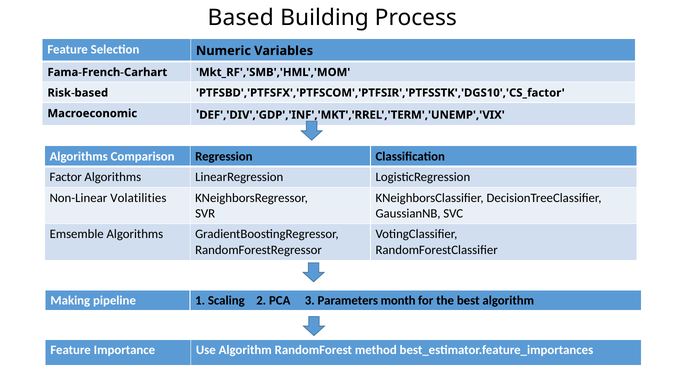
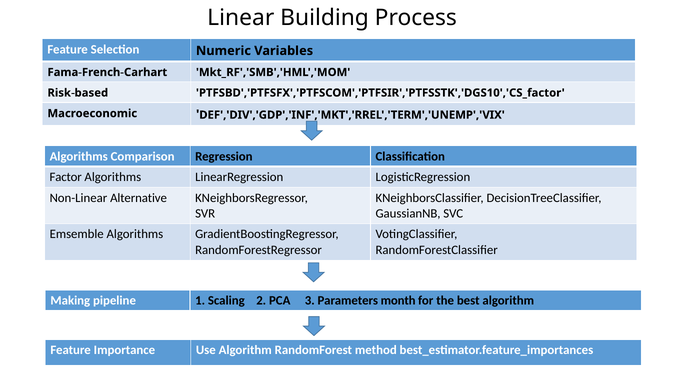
Based: Based -> Linear
Volatilities: Volatilities -> Alternative
